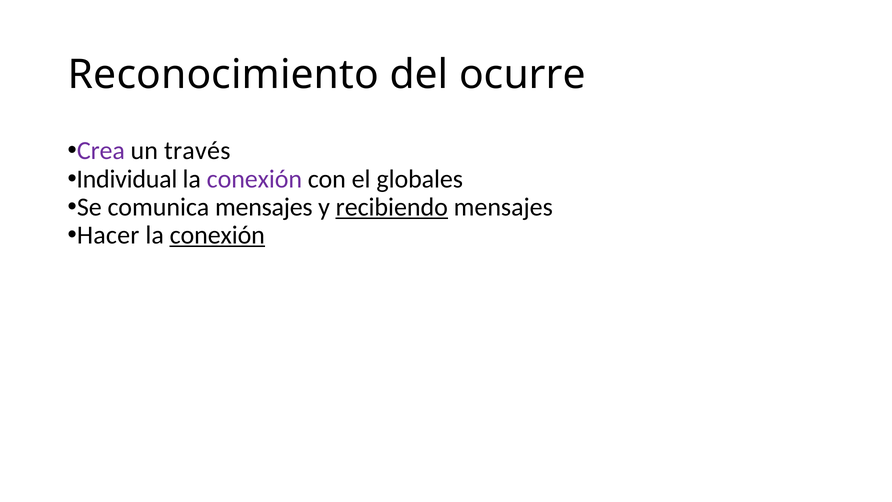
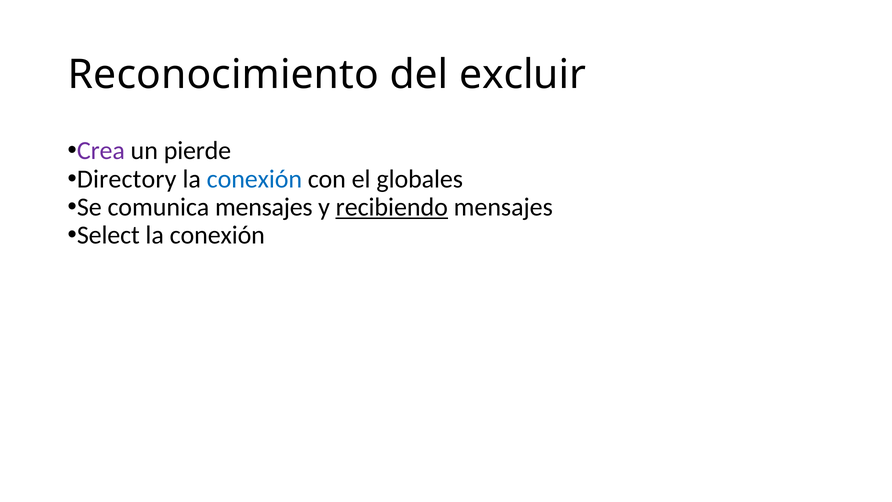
ocurre: ocurre -> excluir
través: través -> pierde
Individual: Individual -> Directory
conexión at (254, 179) colour: purple -> blue
Hacer: Hacer -> Select
conexión at (217, 235) underline: present -> none
